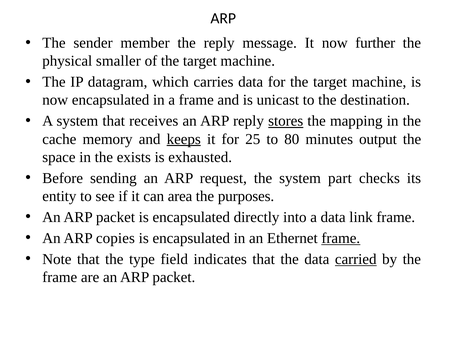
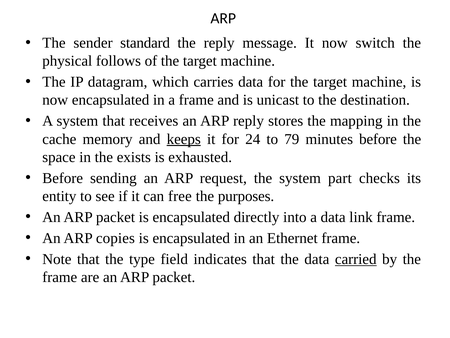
member: member -> standard
further: further -> switch
smaller: smaller -> follows
stores underline: present -> none
25: 25 -> 24
80: 80 -> 79
minutes output: output -> before
area: area -> free
frame at (341, 238) underline: present -> none
